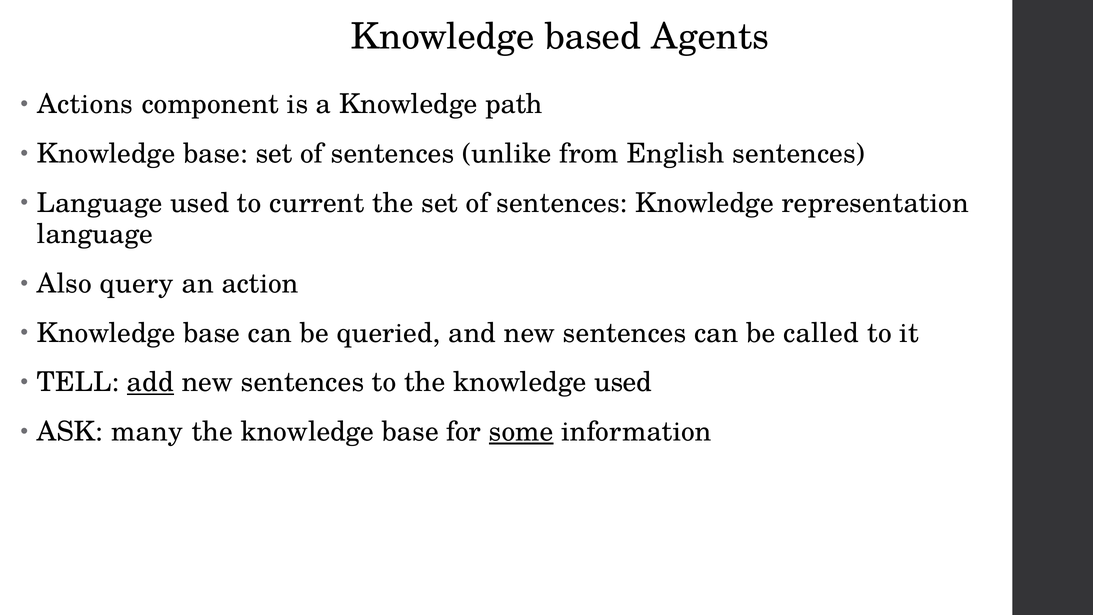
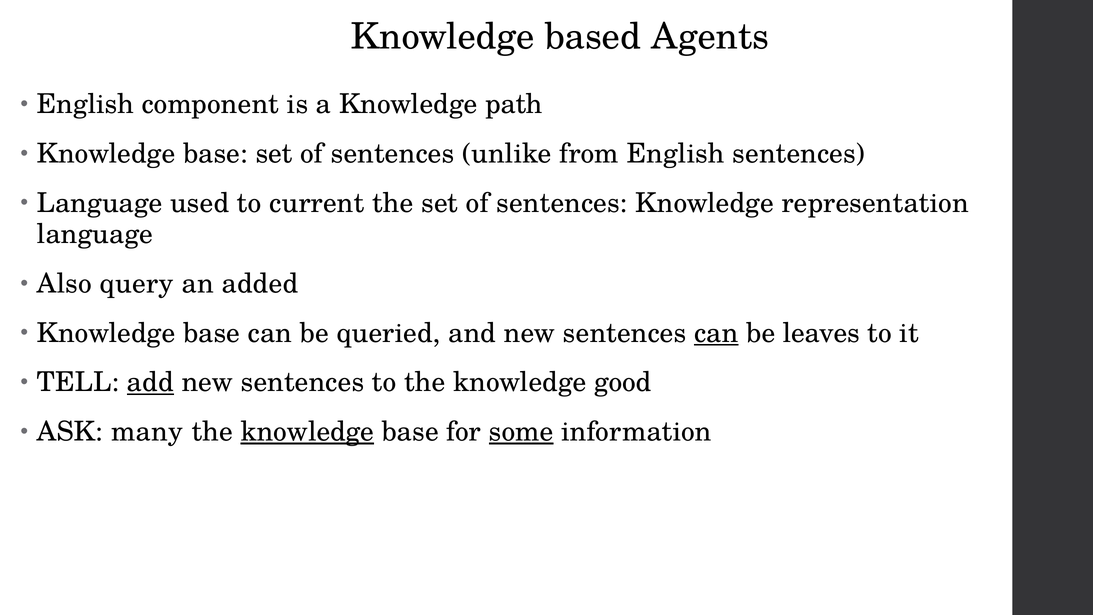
Actions at (85, 104): Actions -> English
action: action -> added
can at (716, 333) underline: none -> present
called: called -> leaves
knowledge used: used -> good
knowledge at (307, 432) underline: none -> present
